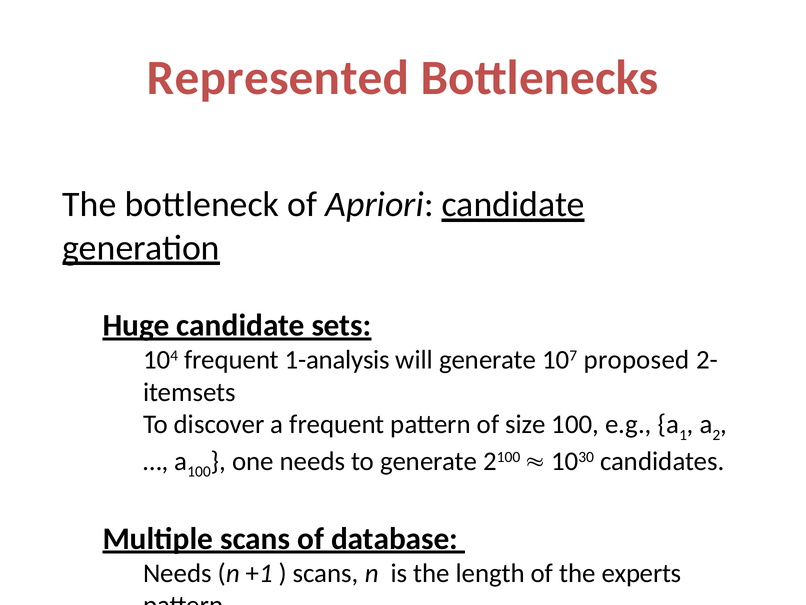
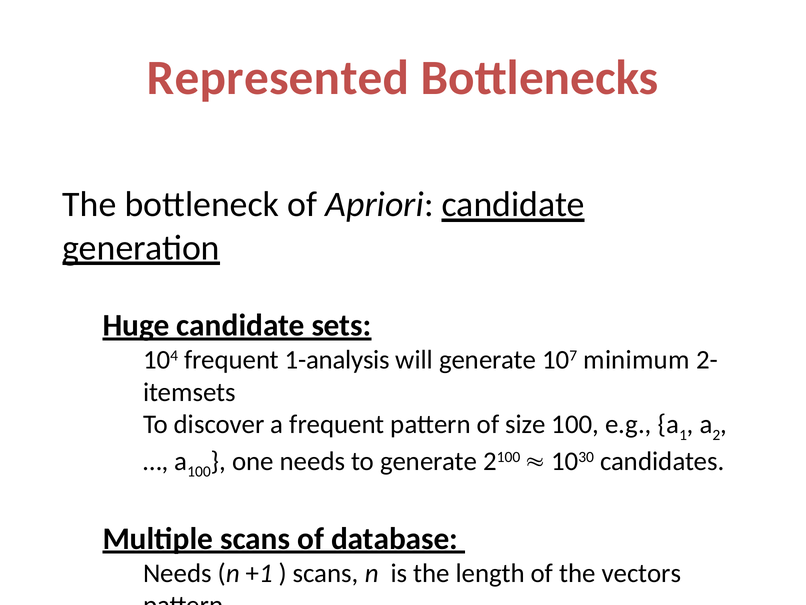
proposed: proposed -> minimum
experts: experts -> vectors
